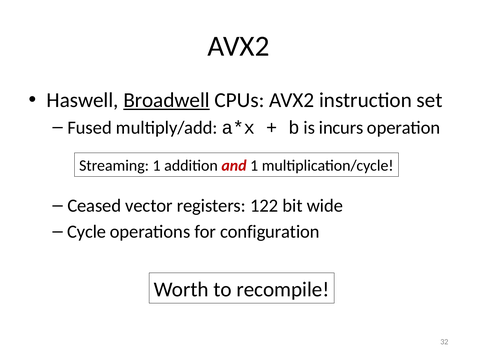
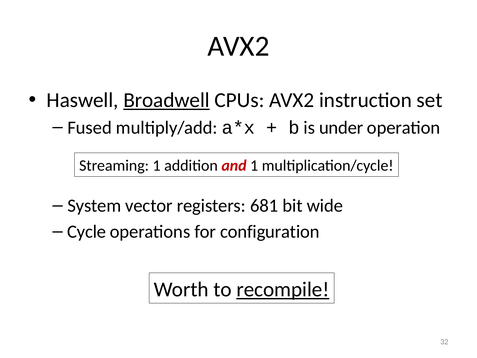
incurs: incurs -> under
Ceased: Ceased -> System
122: 122 -> 681
recompile underline: none -> present
